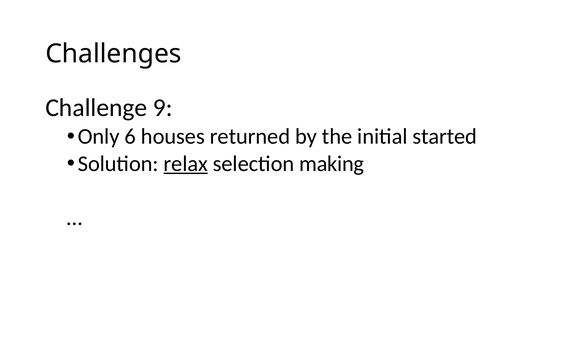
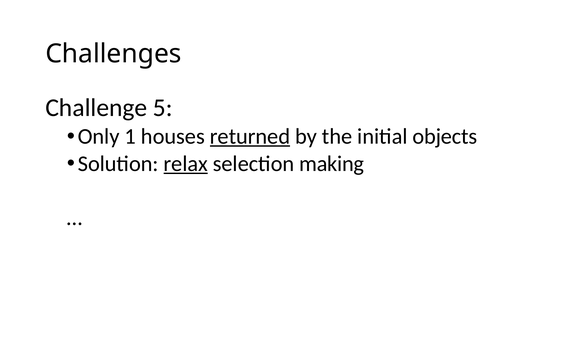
9: 9 -> 5
6: 6 -> 1
returned underline: none -> present
started: started -> objects
